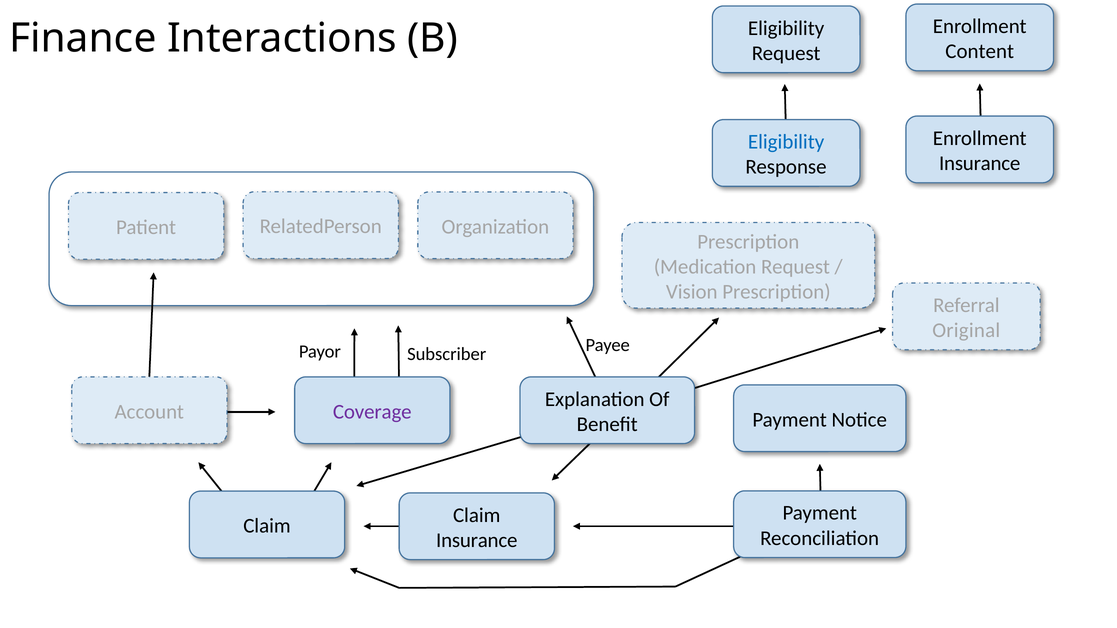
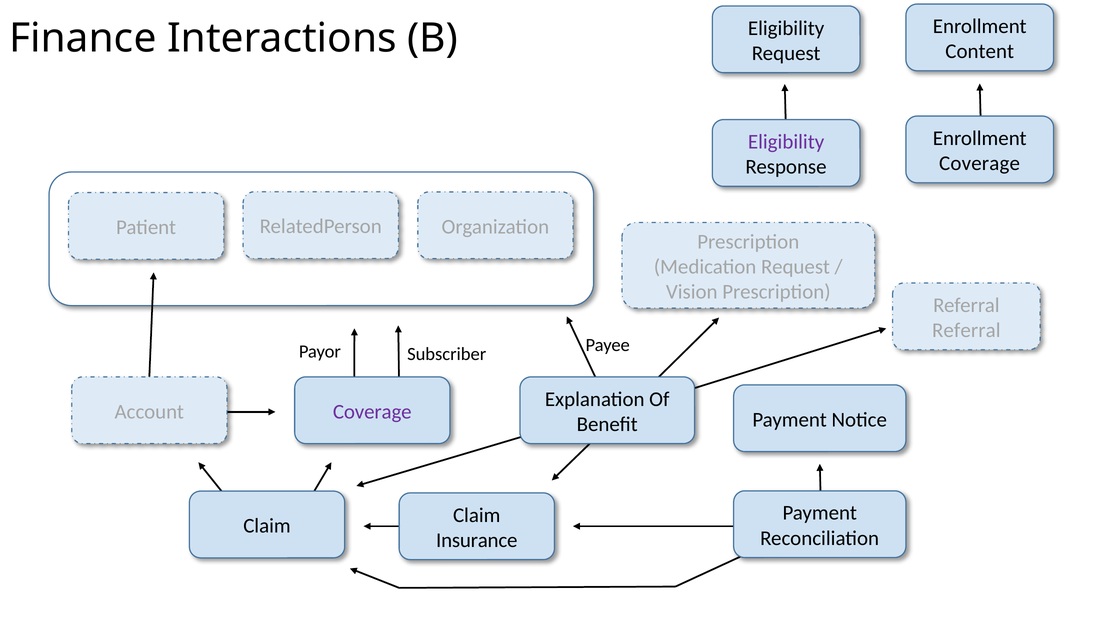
Eligibility at (786, 142) colour: blue -> purple
Insurance at (980, 164): Insurance -> Coverage
Original at (966, 331): Original -> Referral
